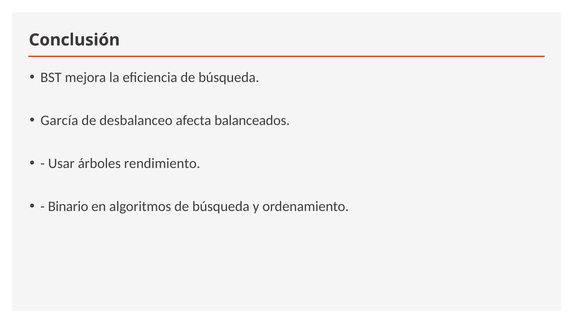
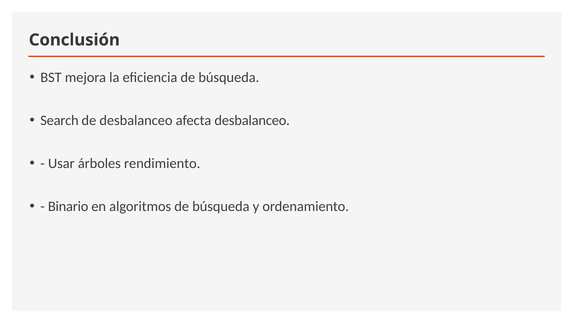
García: García -> Search
afecta balanceados: balanceados -> desbalanceo
